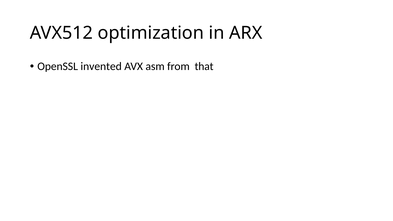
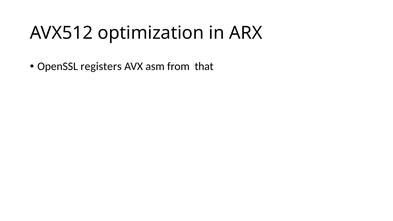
invented: invented -> registers
